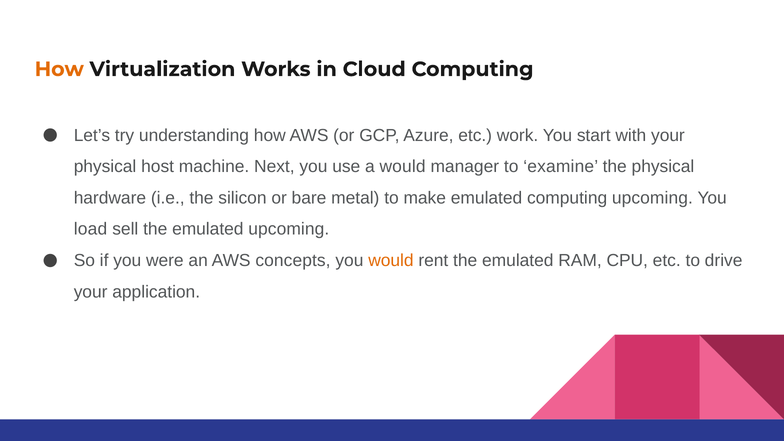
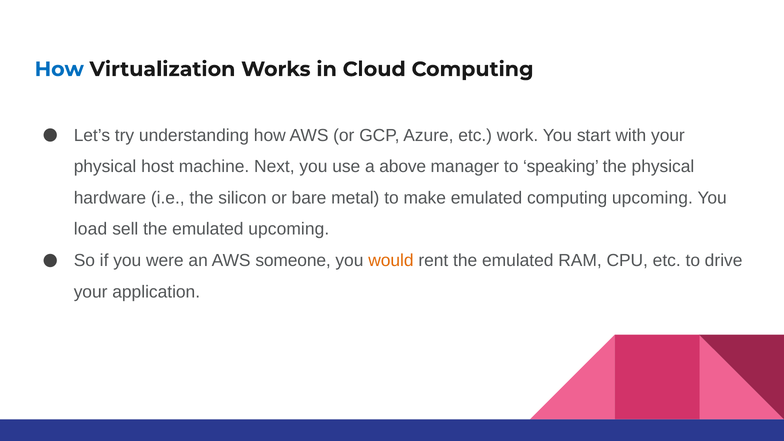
How at (59, 69) colour: orange -> blue
a would: would -> above
examine: examine -> speaking
concepts: concepts -> someone
